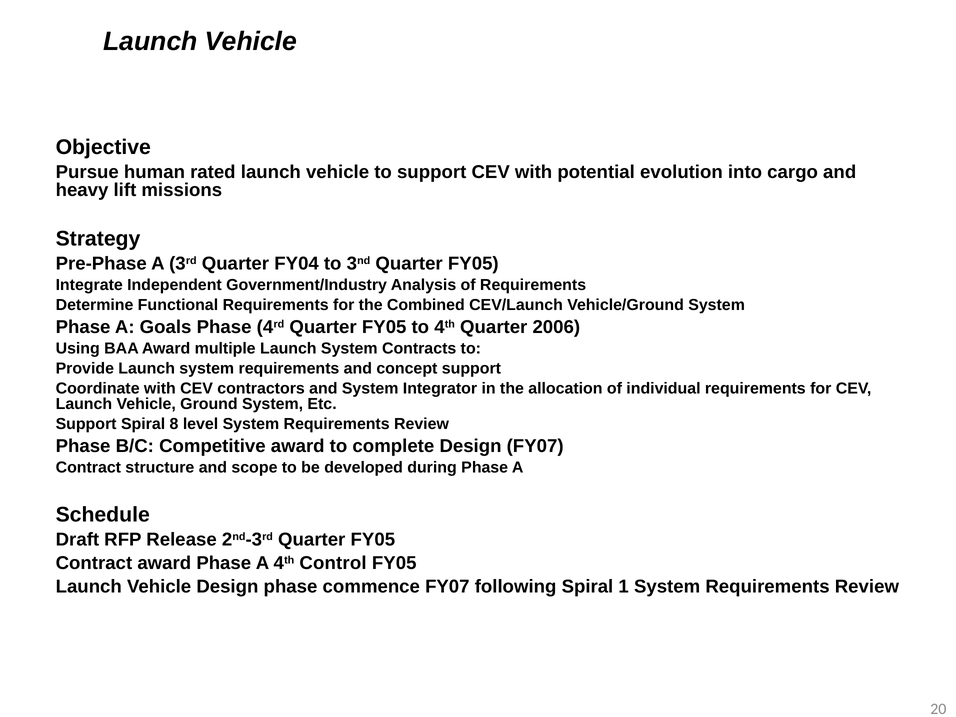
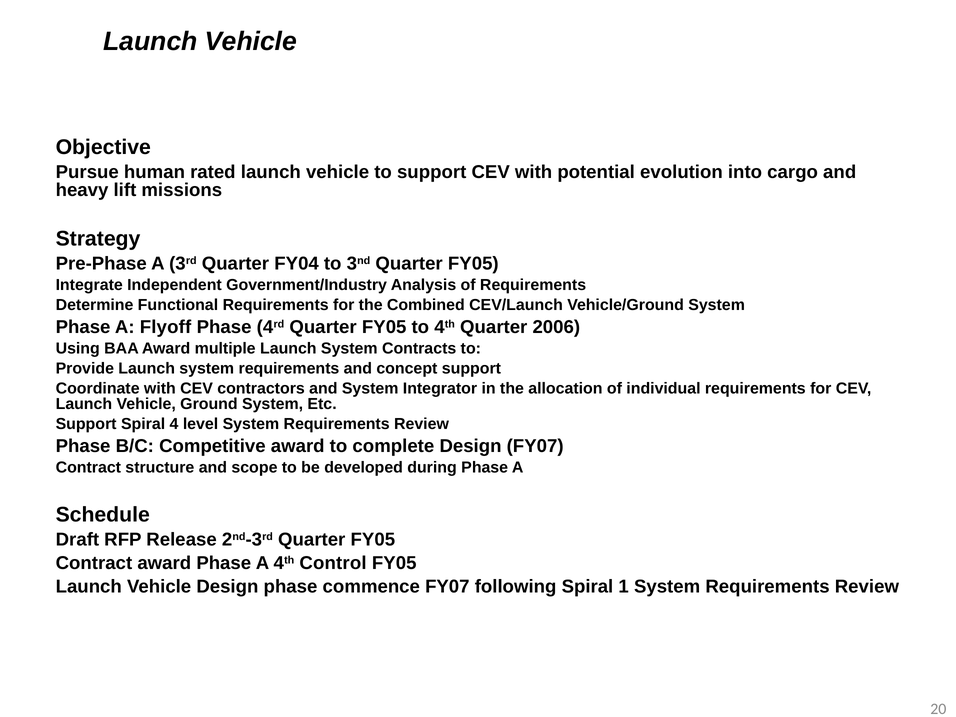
Goals: Goals -> Flyoff
8: 8 -> 4
